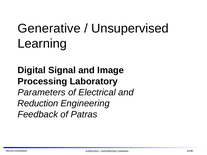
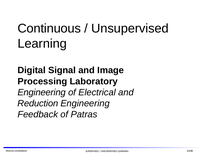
Generative: Generative -> Continuous
Parameters at (42, 92): Parameters -> Engineering
